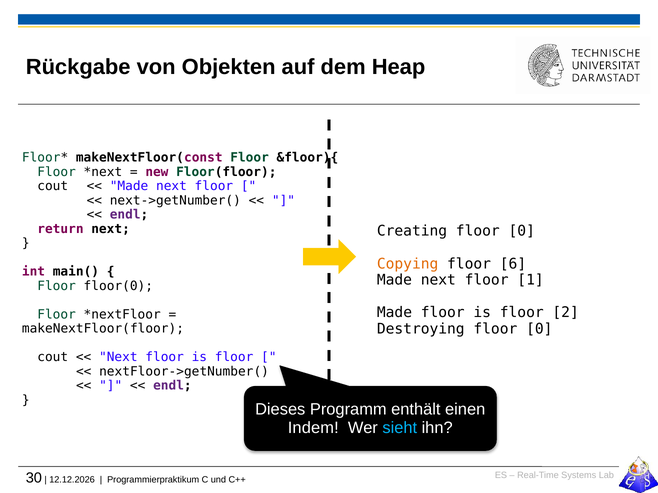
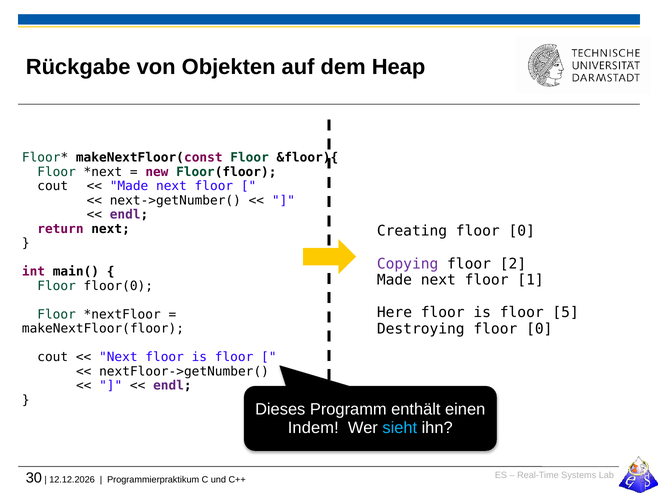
Copying colour: orange -> purple
6: 6 -> 2
Made at (394, 313): Made -> Here
2: 2 -> 5
